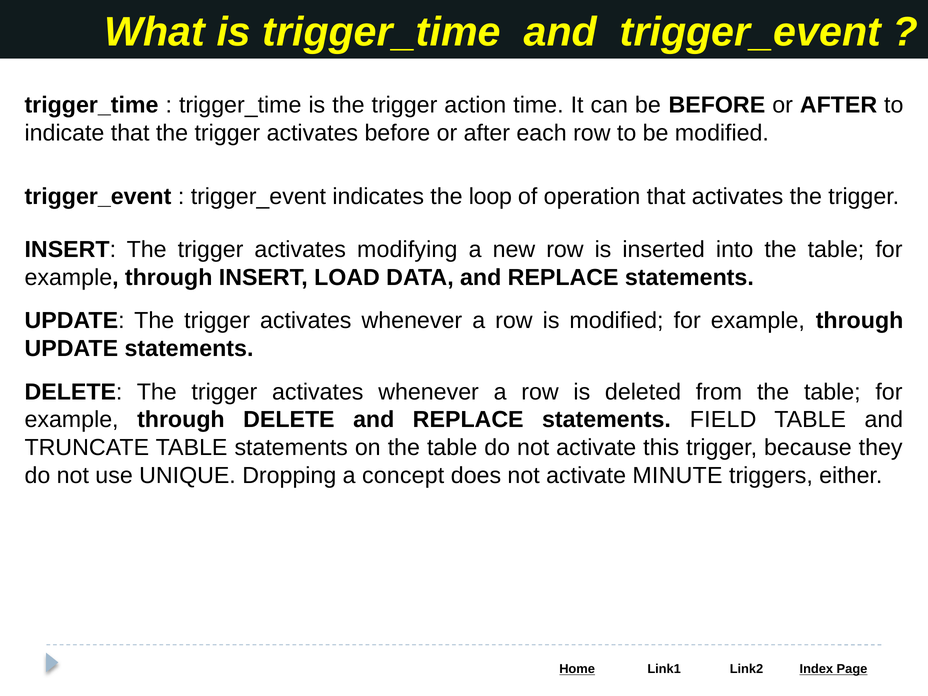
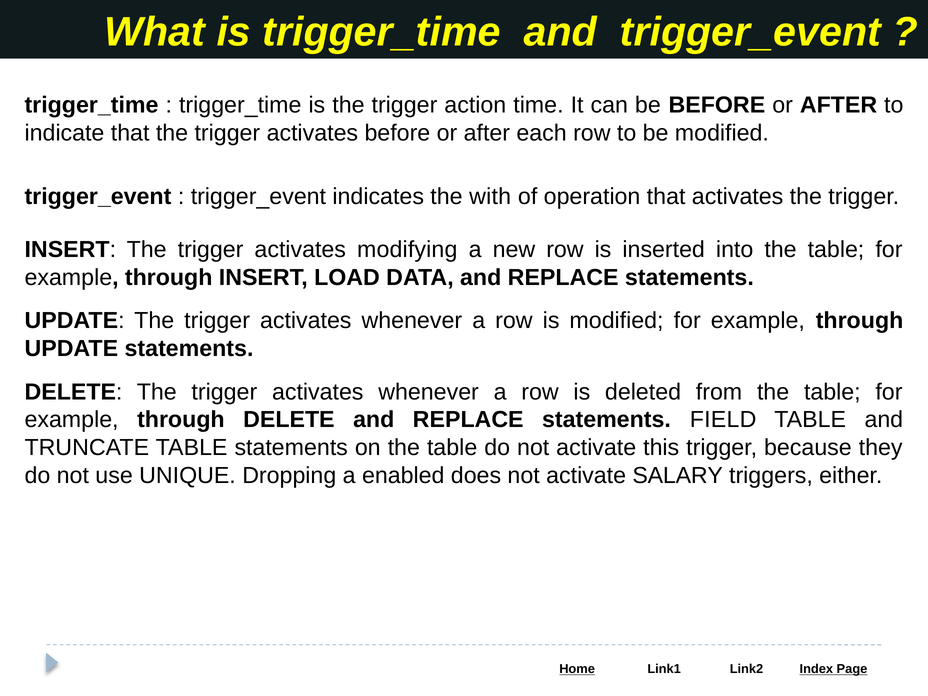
loop: loop -> with
concept: concept -> enabled
MINUTE: MINUTE -> SALARY
